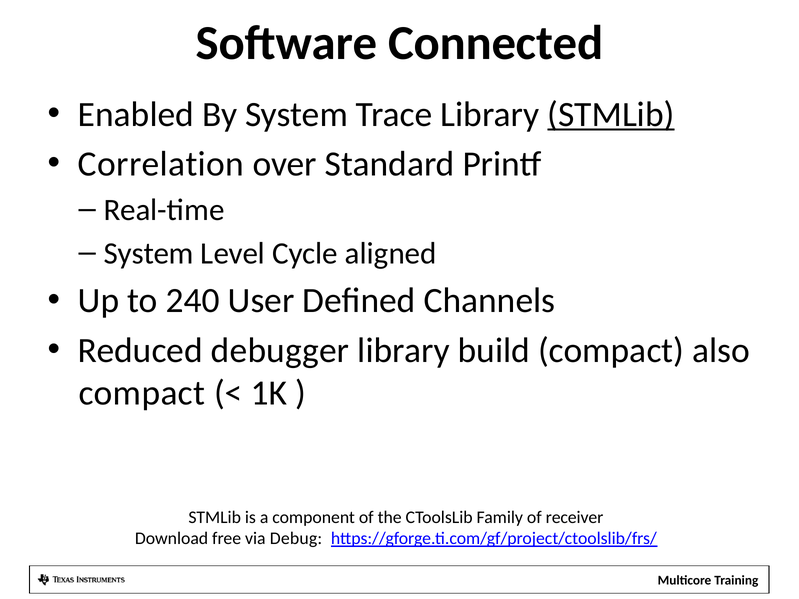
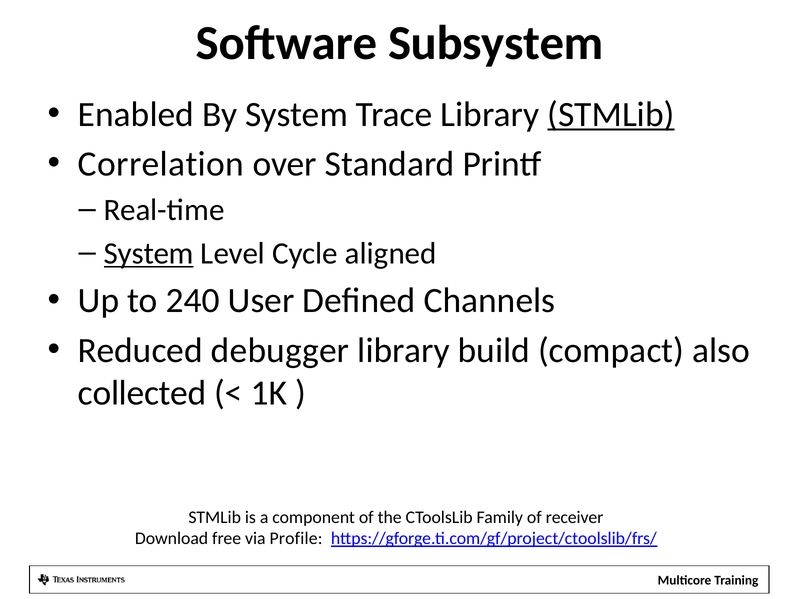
Connected: Connected -> Subsystem
System at (149, 254) underline: none -> present
compact at (142, 393): compact -> collected
Debug: Debug -> Profile
